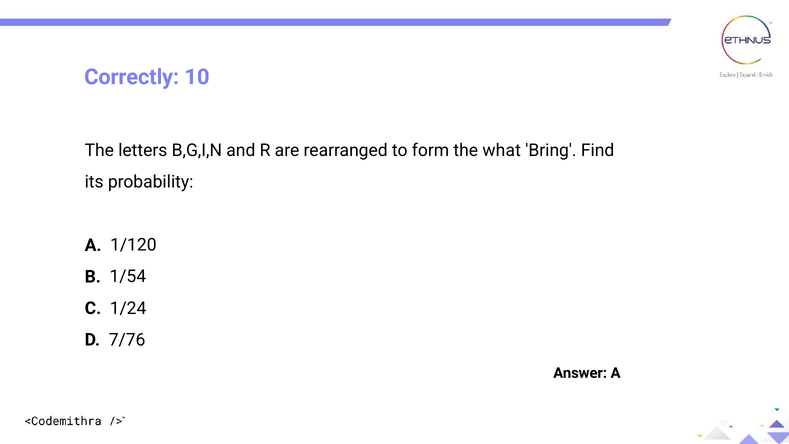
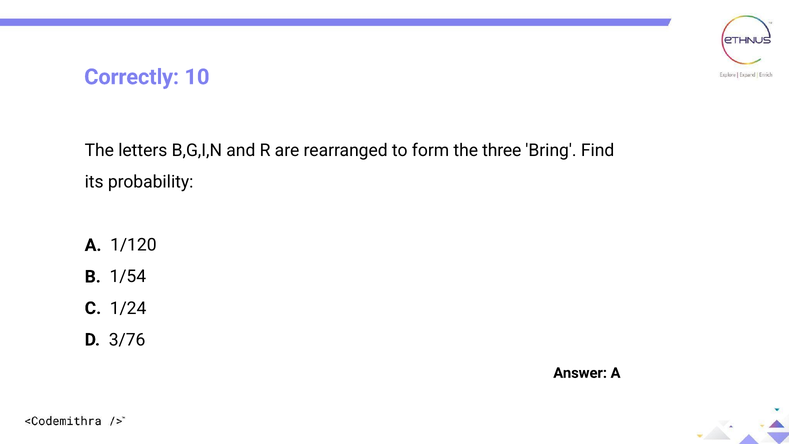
what: what -> three
7/76: 7/76 -> 3/76
